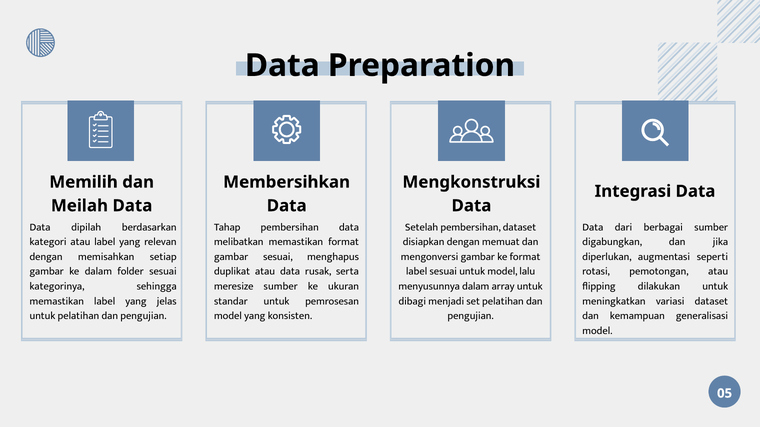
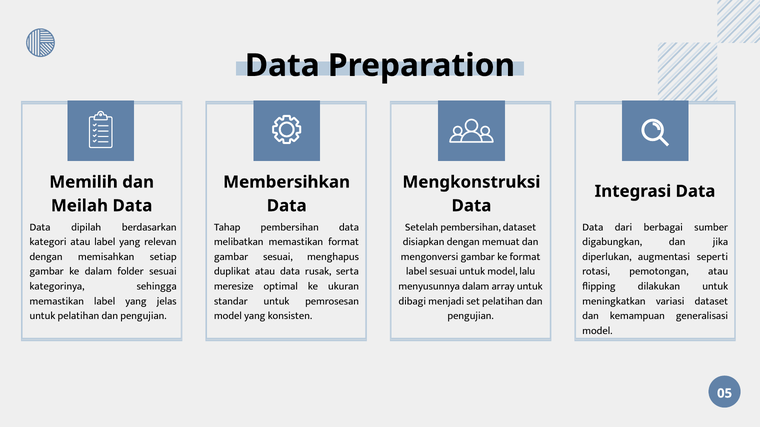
meresize sumber: sumber -> optimal
